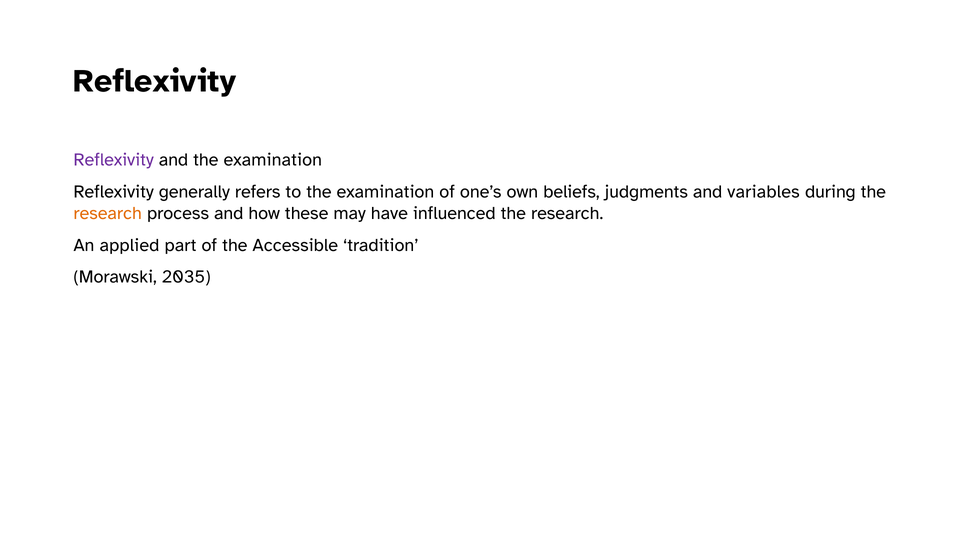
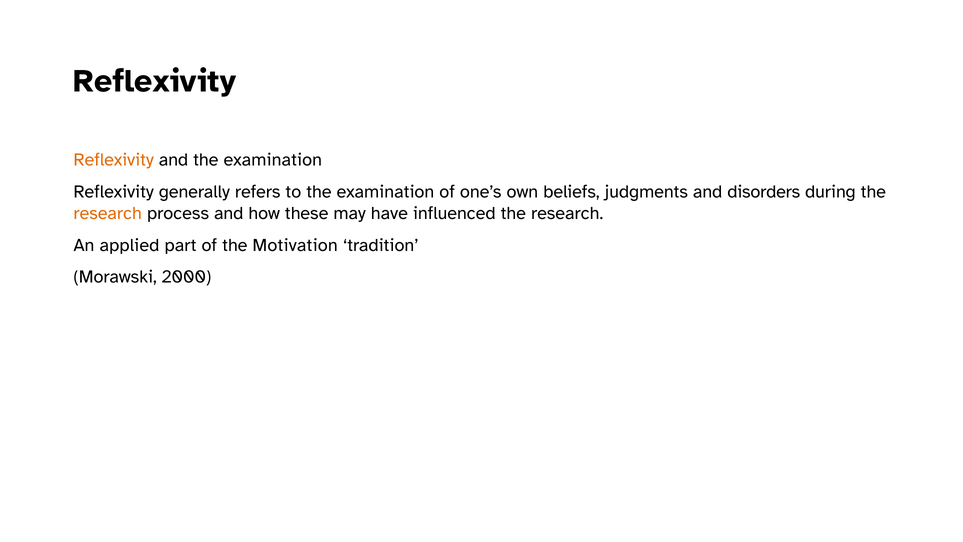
Reflexivity at (114, 160) colour: purple -> orange
variables: variables -> disorders
Accessible: Accessible -> Motivation
2035: 2035 -> 2000
